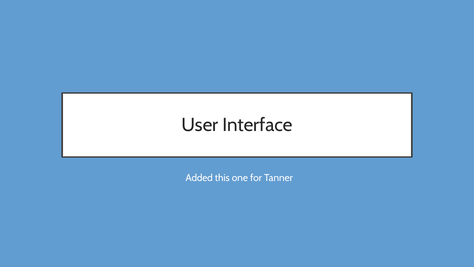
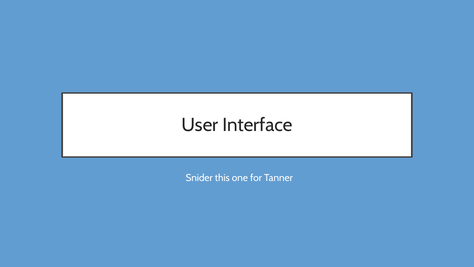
Added: Added -> Snider
